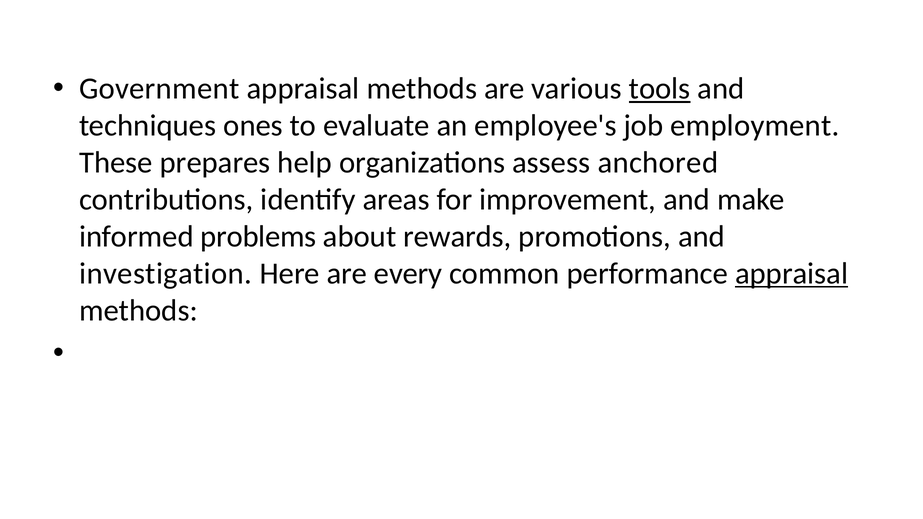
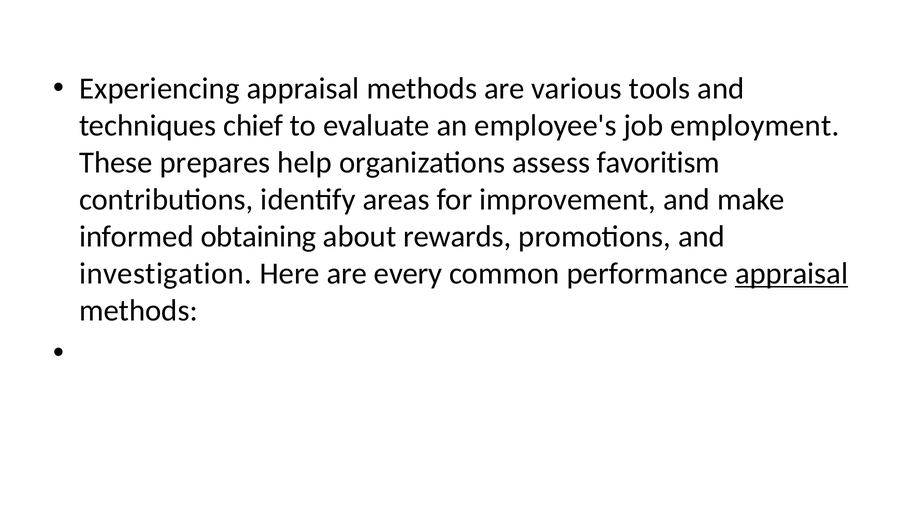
Government: Government -> Experiencing
tools underline: present -> none
ones: ones -> chief
anchored: anchored -> favoritism
problems: problems -> obtaining
